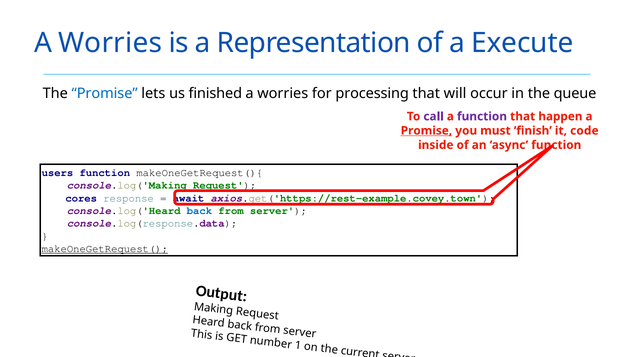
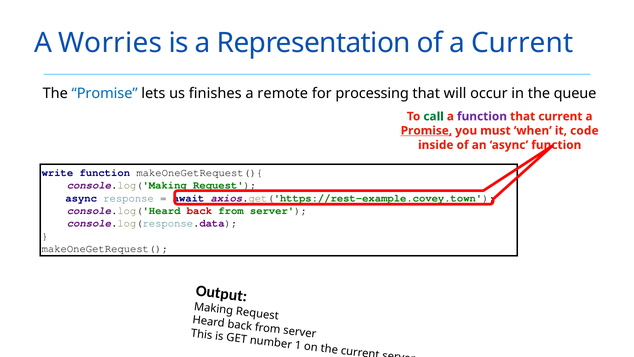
a Execute: Execute -> Current
finished: finished -> finishes
worries at (283, 93): worries -> remote
call colour: purple -> green
that happen: happen -> current
finish: finish -> when
users: users -> write
cores at (81, 198): cores -> async
back at (199, 211) colour: blue -> red
makeOneGetRequest( underline: present -> none
